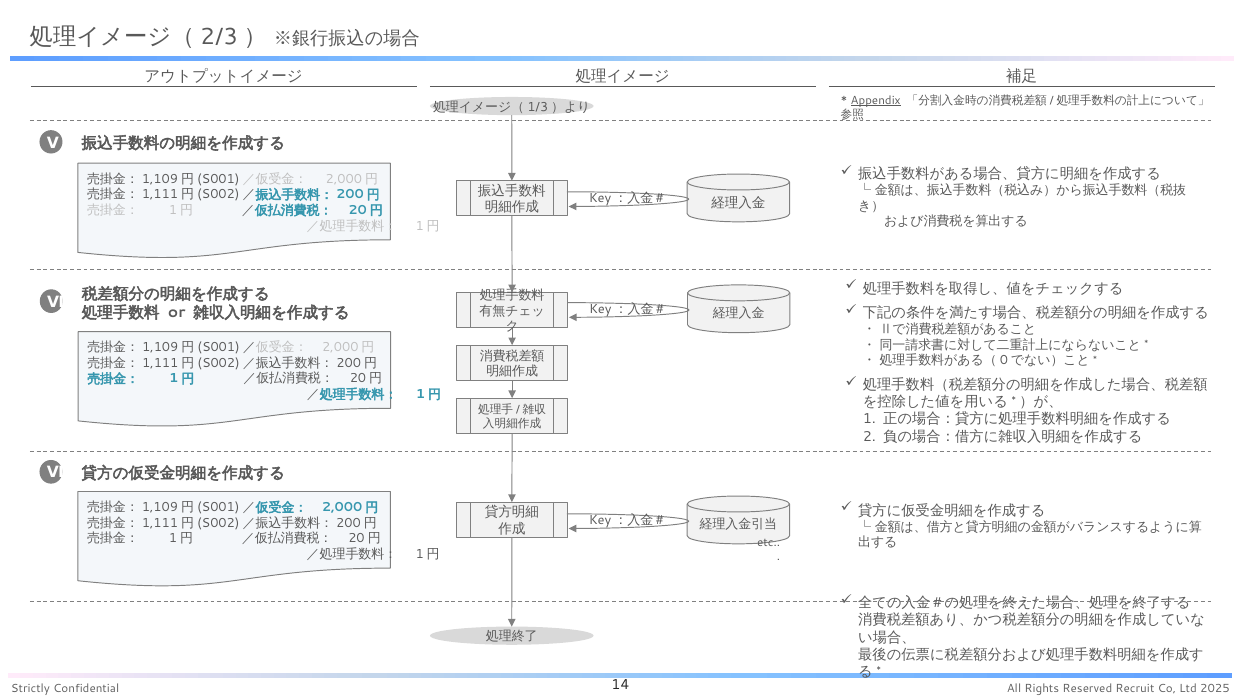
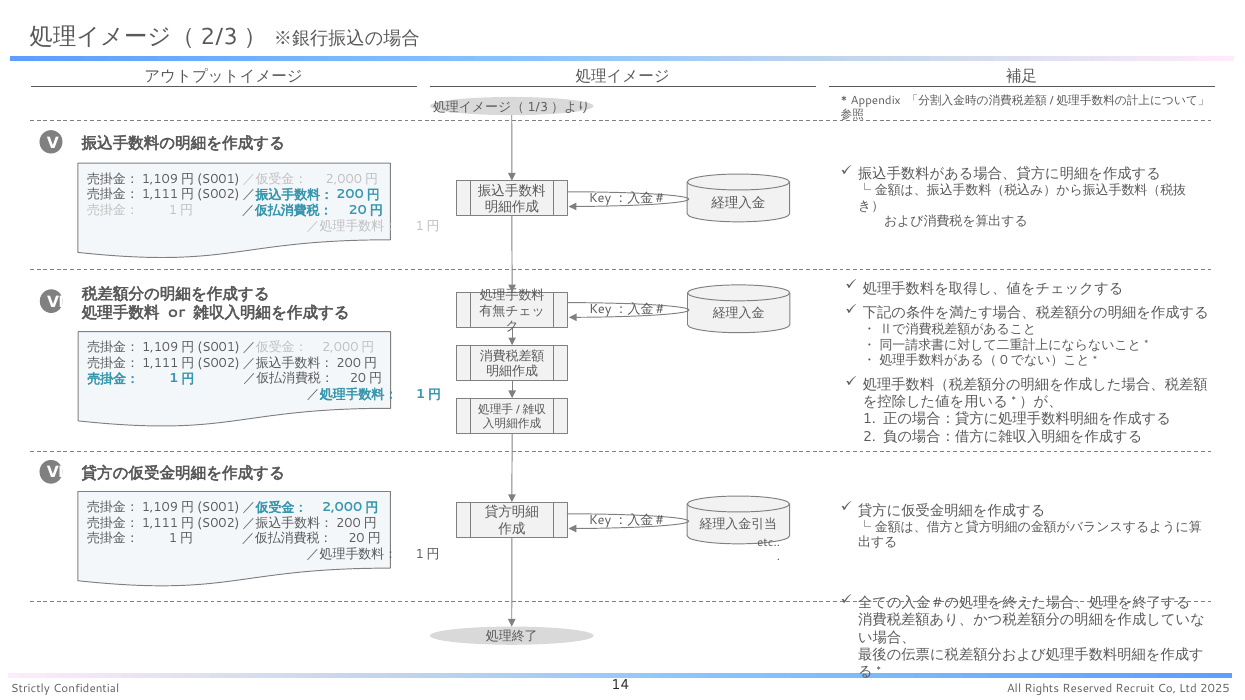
Appendix underline: present -> none
